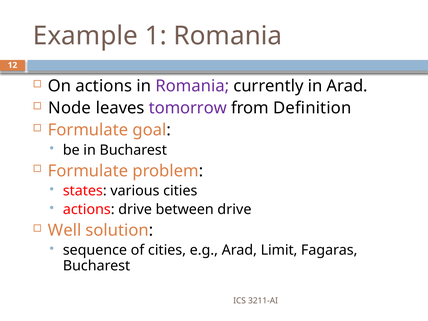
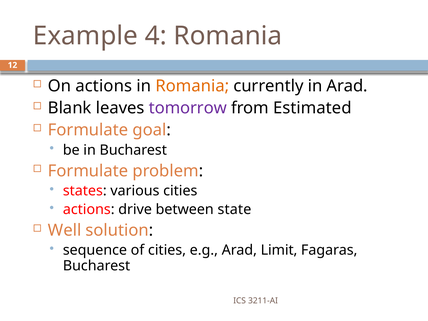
1: 1 -> 4
Romania at (192, 86) colour: purple -> orange
Node: Node -> Blank
Definition: Definition -> Estimated
between drive: drive -> state
